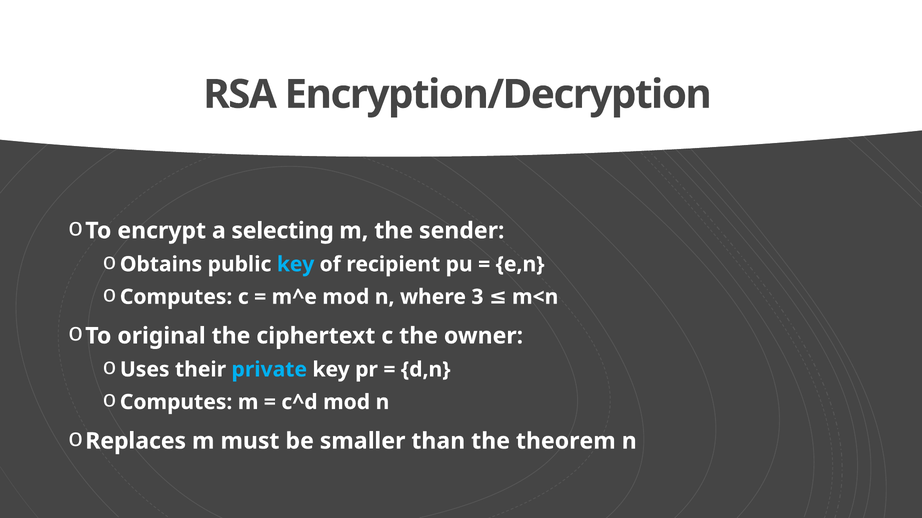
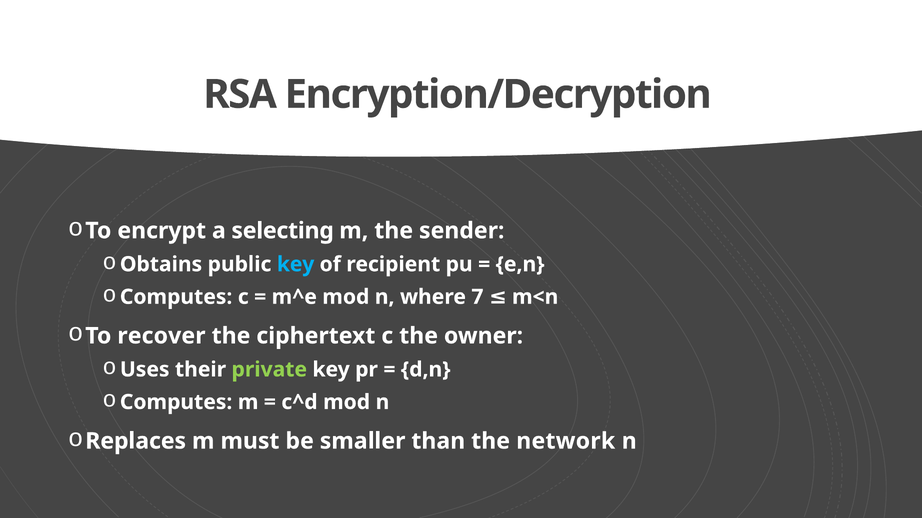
3: 3 -> 7
original: original -> recover
private colour: light blue -> light green
theorem: theorem -> network
